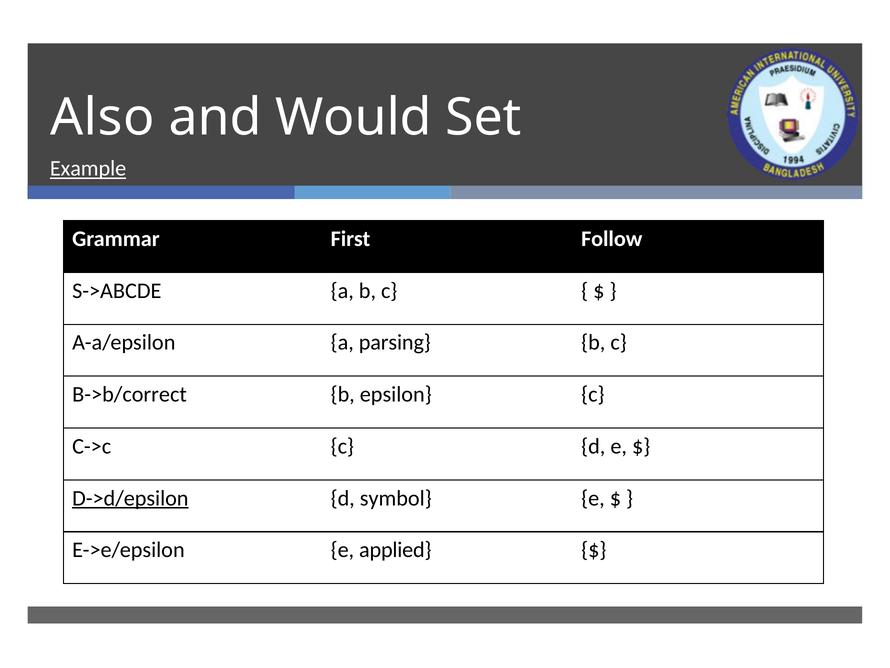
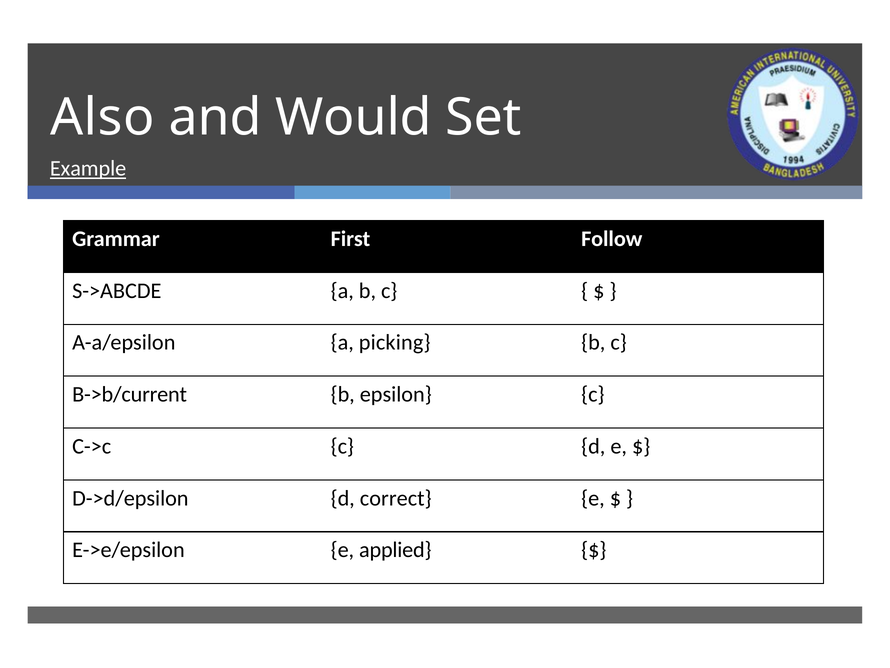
parsing: parsing -> picking
B->b/correct: B->b/correct -> B->b/current
D->d/epsilon underline: present -> none
symbol: symbol -> correct
